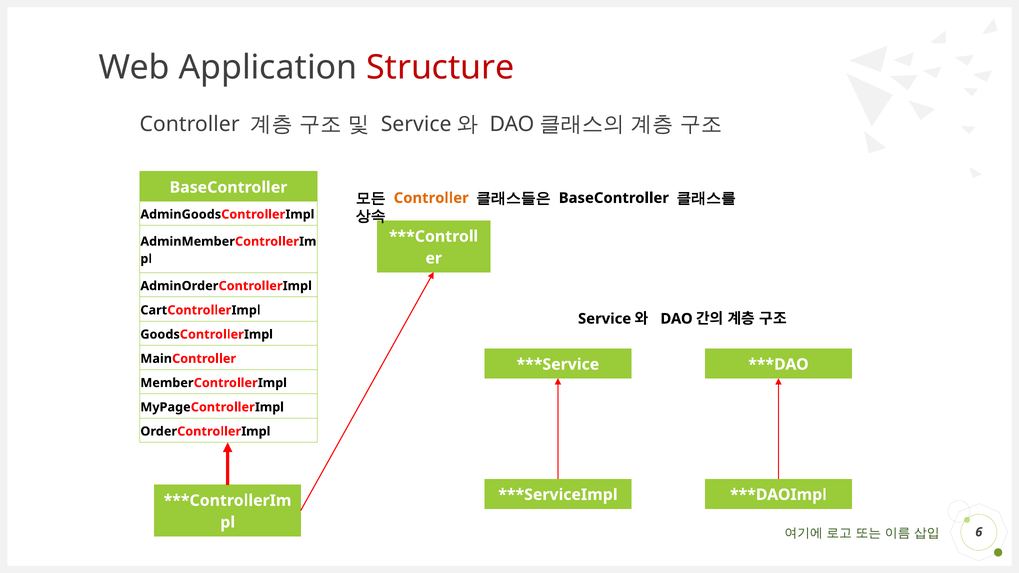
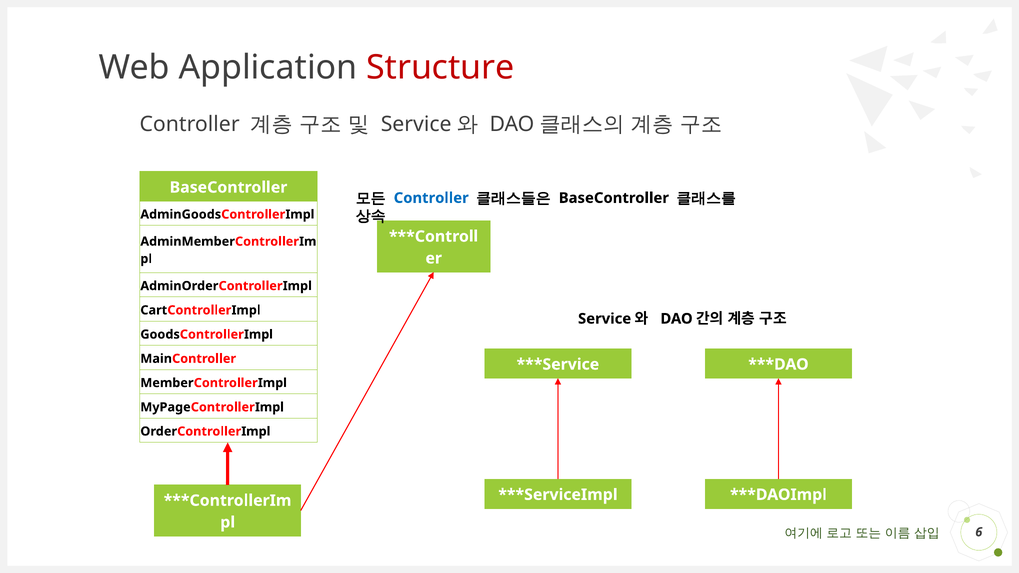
Controller at (431, 198) colour: orange -> blue
